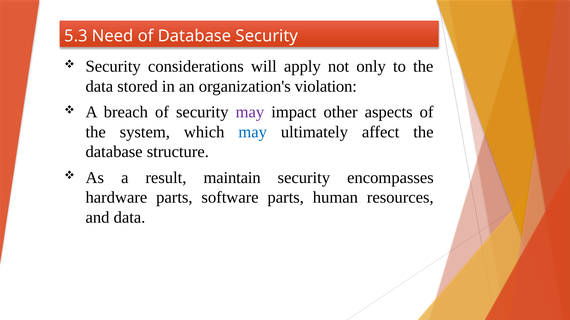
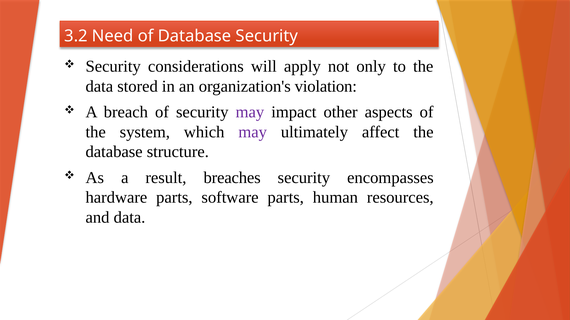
5.3: 5.3 -> 3.2
may at (253, 132) colour: blue -> purple
maintain: maintain -> breaches
